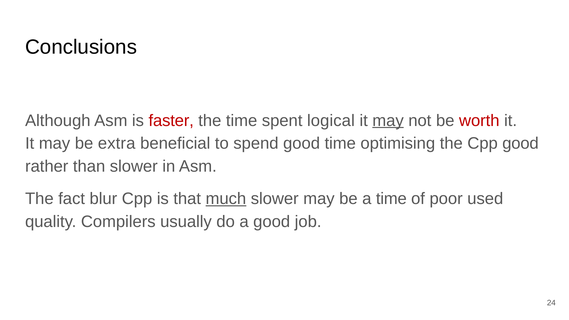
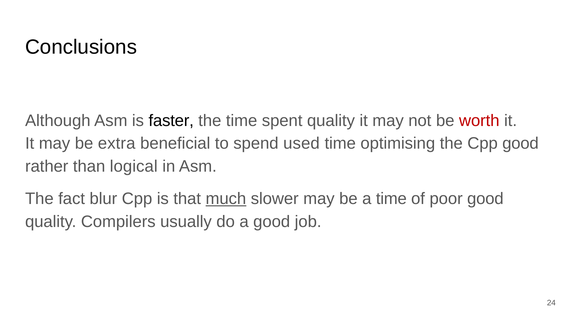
faster colour: red -> black
spent logical: logical -> quality
may at (388, 121) underline: present -> none
spend good: good -> used
than slower: slower -> logical
poor used: used -> good
